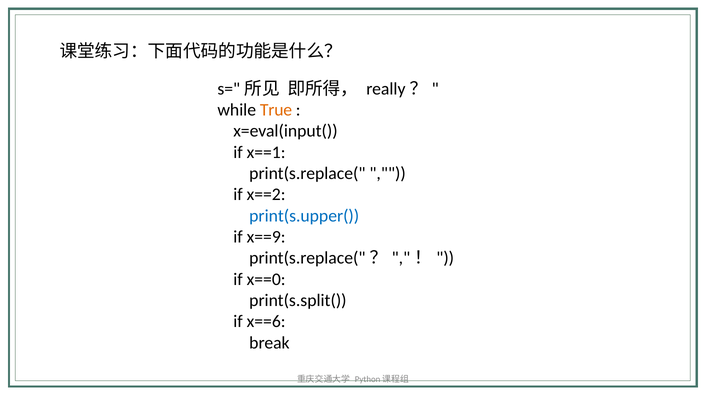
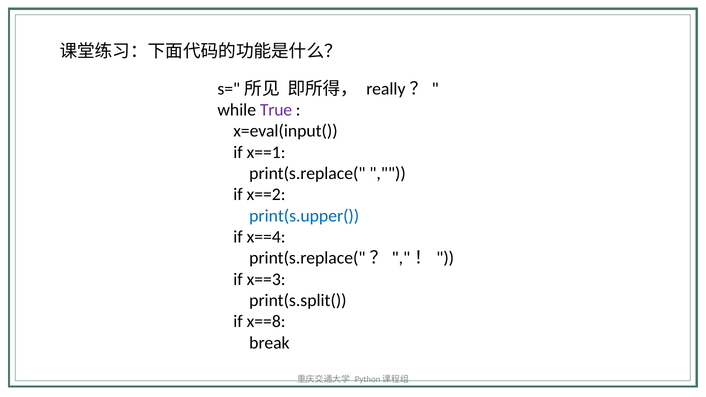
True colour: orange -> purple
x==9: x==9 -> x==4
x==0: x==0 -> x==3
x==6: x==6 -> x==8
